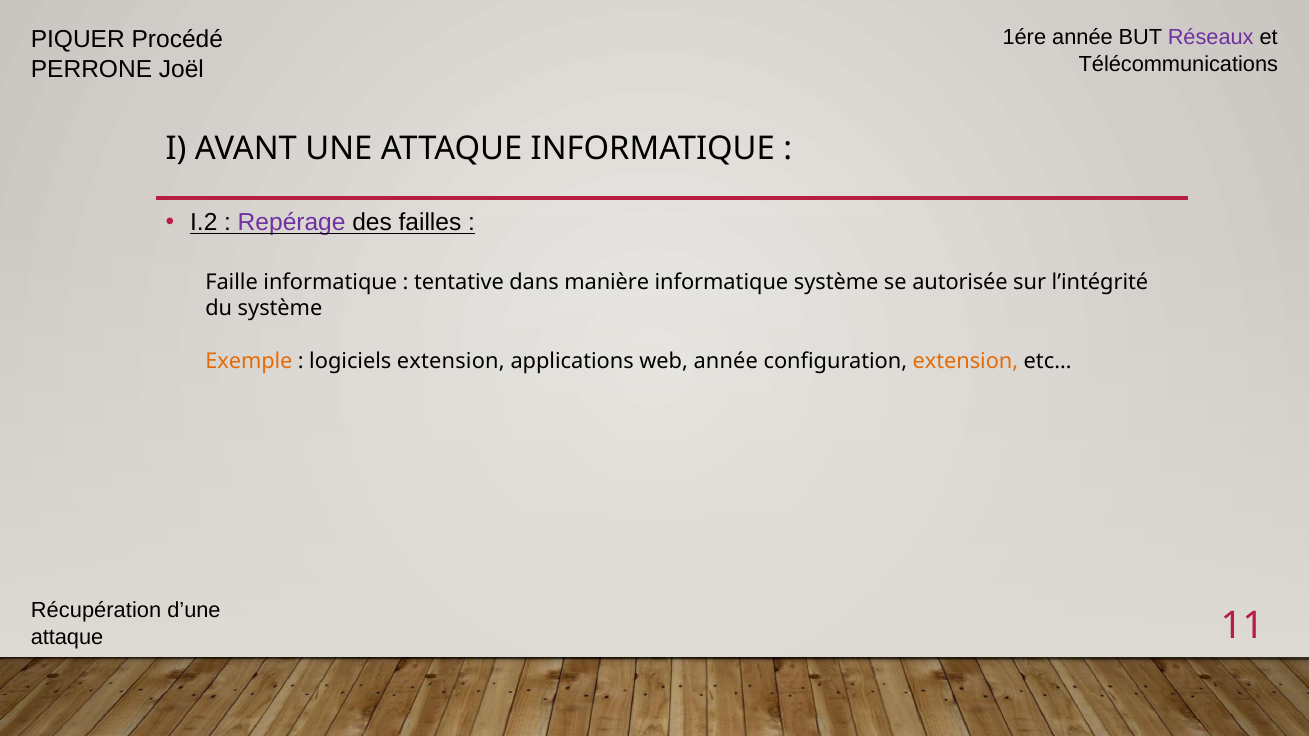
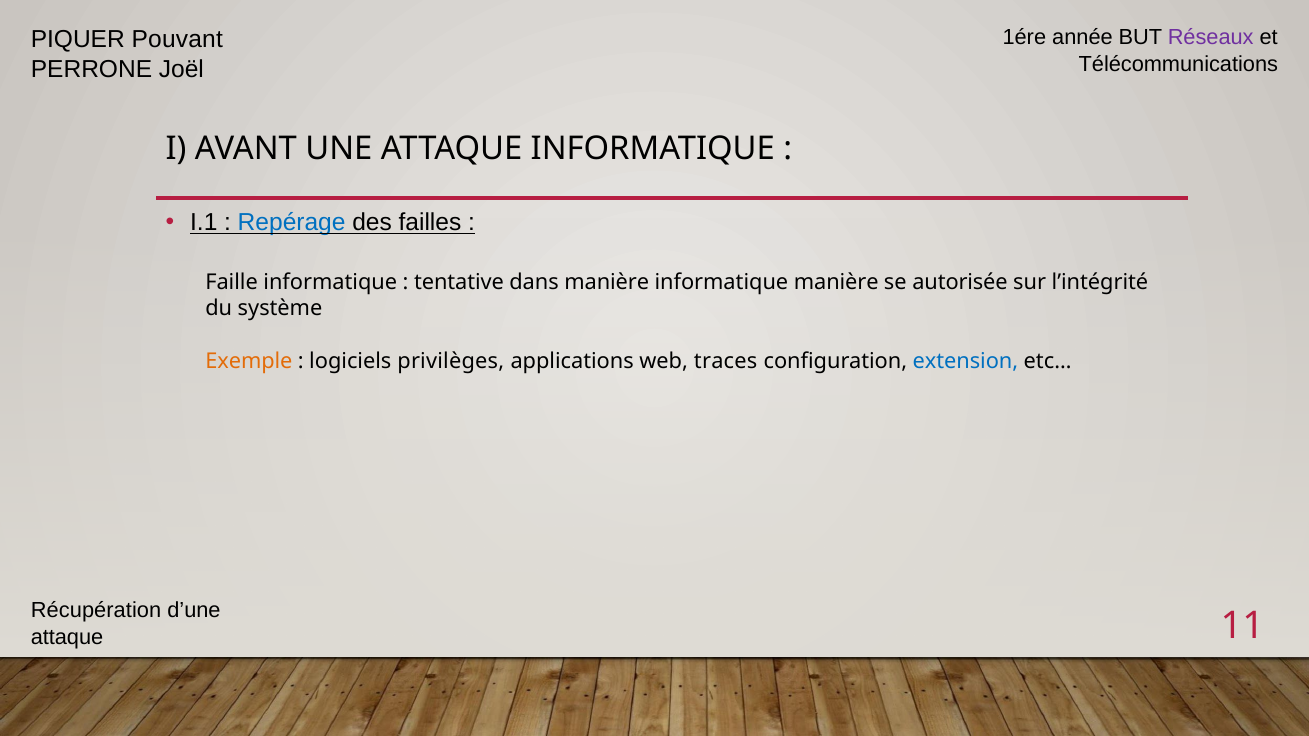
Procédé: Procédé -> Pouvant
I.2: I.2 -> I.1
Repérage colour: purple -> blue
informatique système: système -> manière
logiciels extension: extension -> privilèges
web année: année -> traces
extension at (965, 361) colour: orange -> blue
